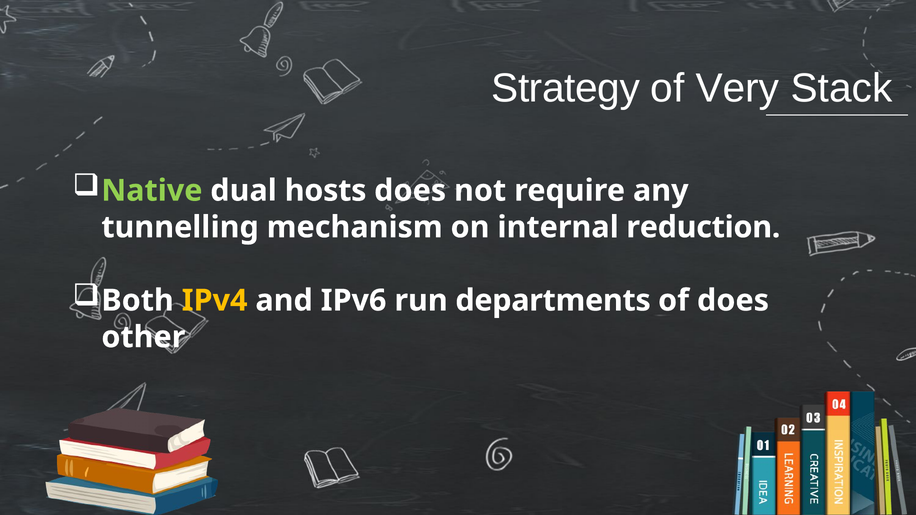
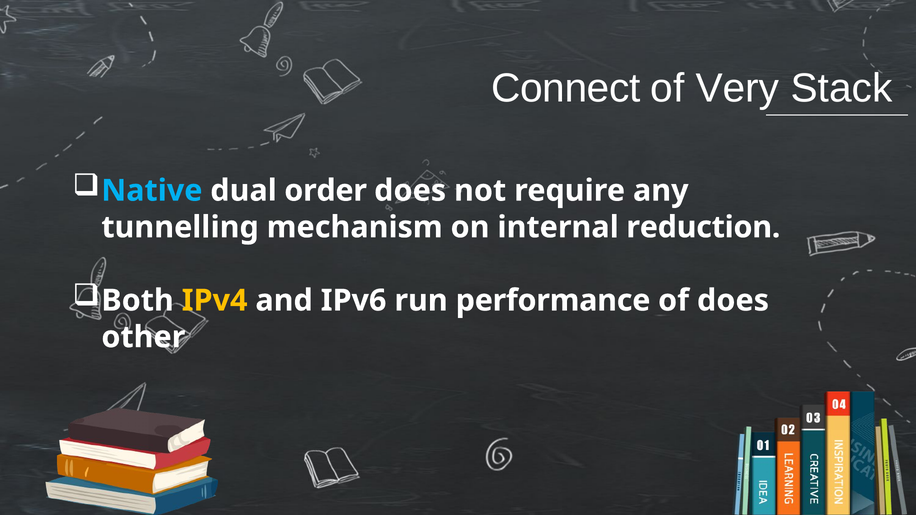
Strategy: Strategy -> Connect
Native colour: light green -> light blue
hosts: hosts -> order
departments: departments -> performance
